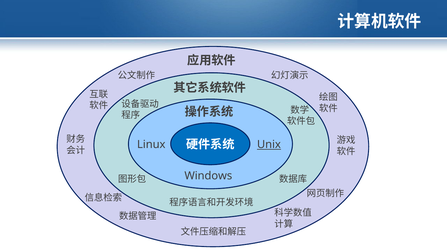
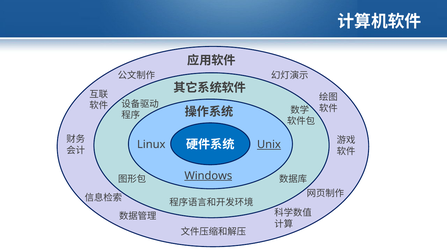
Windows underline: none -> present
